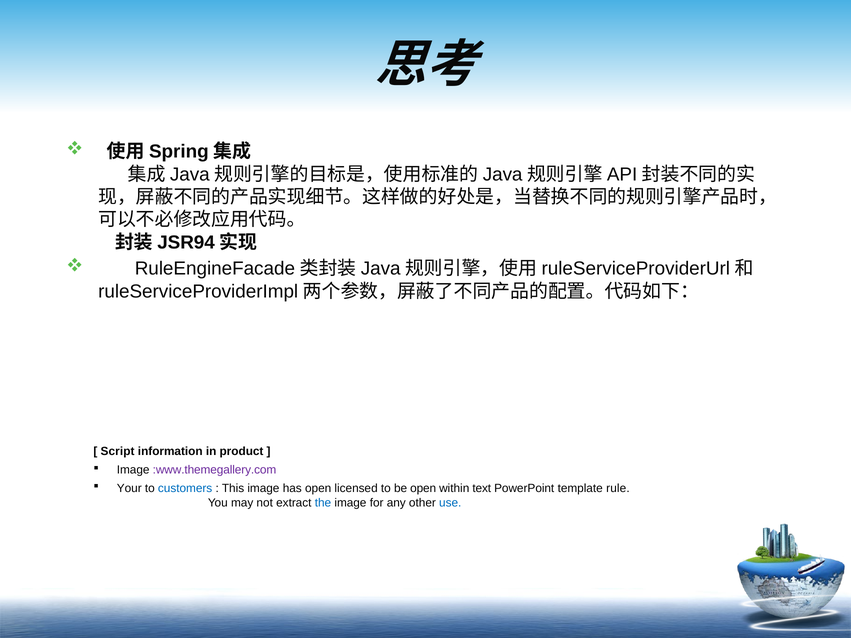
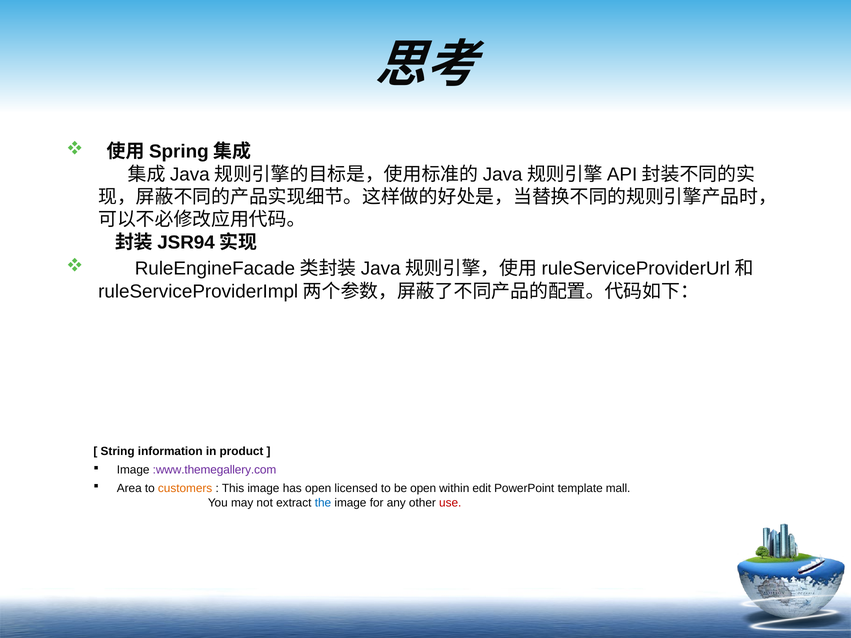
Script: Script -> String
Your: Your -> Area
customers colour: blue -> orange
text: text -> edit
rule: rule -> mall
use colour: blue -> red
